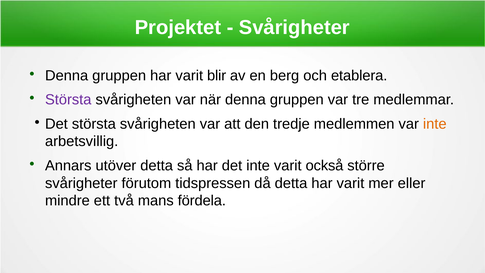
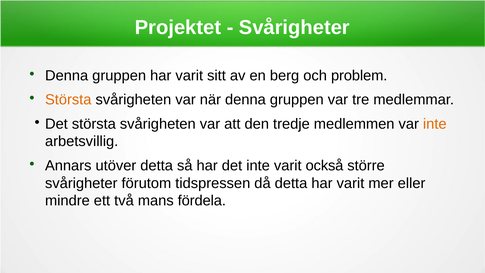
blir: blir -> sitt
etablera: etablera -> problem
Största at (68, 100) colour: purple -> orange
